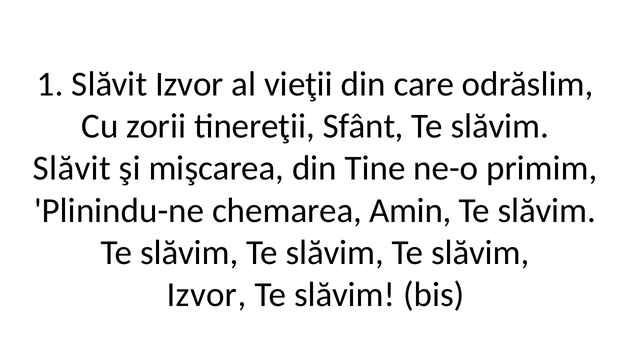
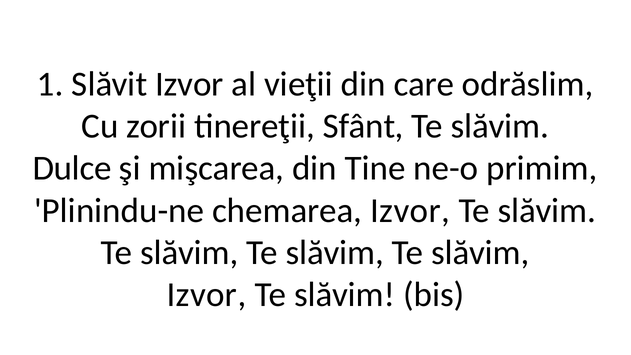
Slăvit at (72, 168): Slăvit -> Dulce
chemarea Amin: Amin -> Izvor
